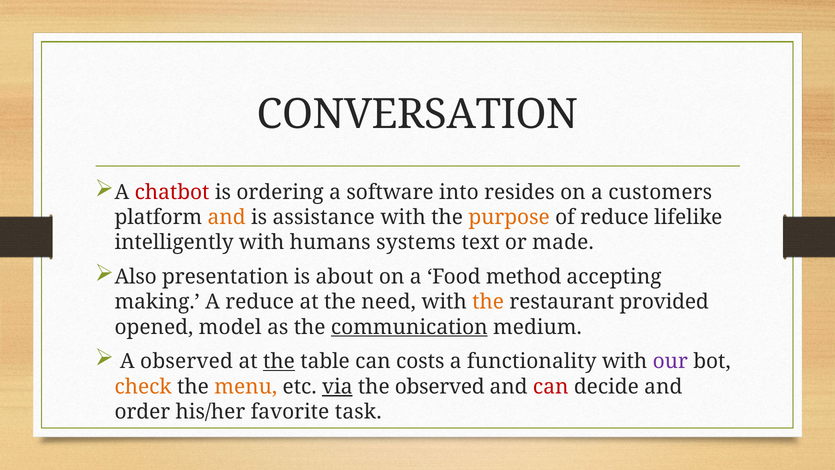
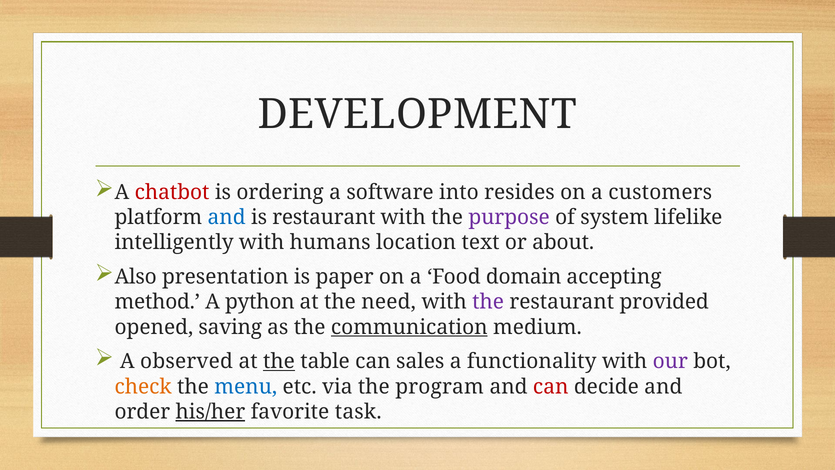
CONVERSATION: CONVERSATION -> DEVELOPMENT
and at (227, 217) colour: orange -> blue
is assistance: assistance -> restaurant
purpose colour: orange -> purple
of reduce: reduce -> system
systems: systems -> location
made: made -> about
about: about -> paper
method: method -> domain
making: making -> method
A reduce: reduce -> python
the at (488, 302) colour: orange -> purple
model: model -> saving
costs: costs -> sales
menu colour: orange -> blue
via underline: present -> none
the observed: observed -> program
his/her underline: none -> present
